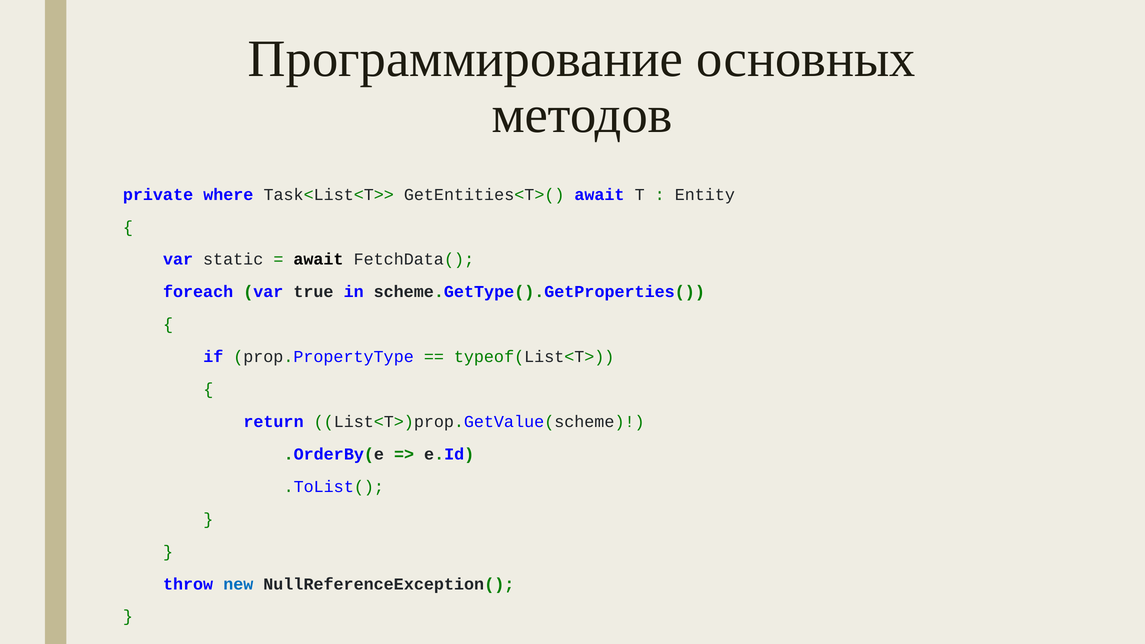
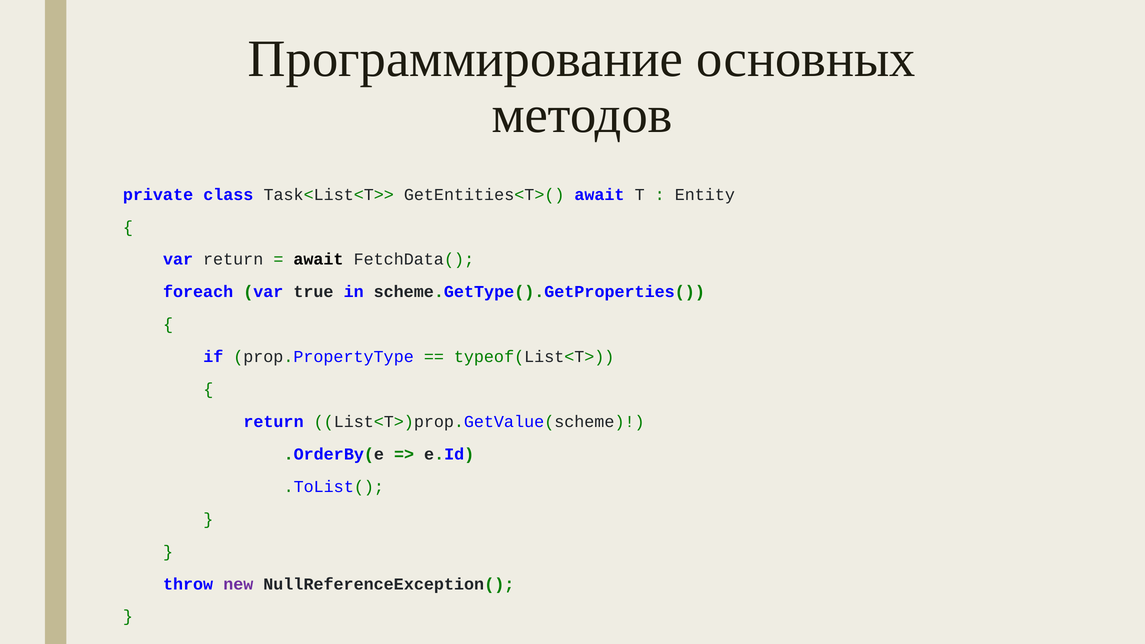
where: where -> class
var static: static -> return
new colour: blue -> purple
